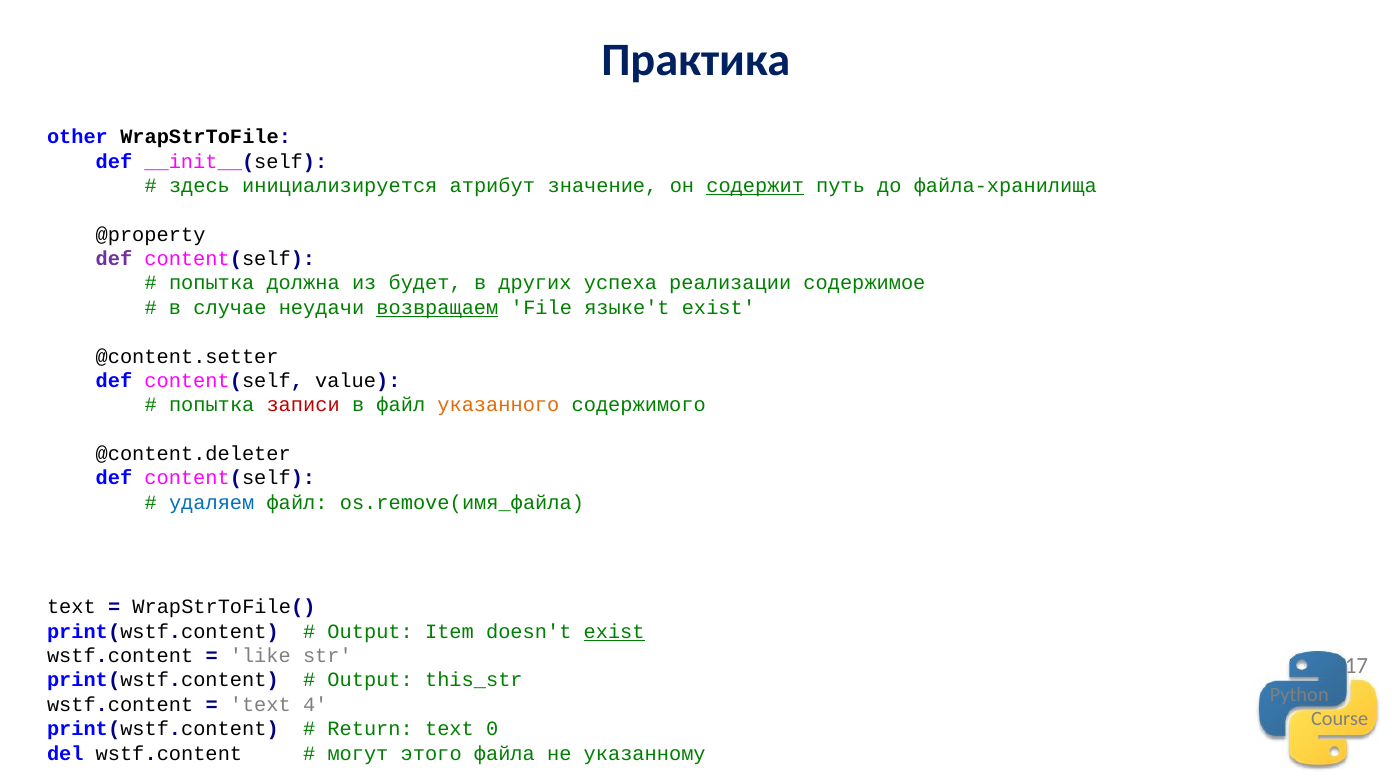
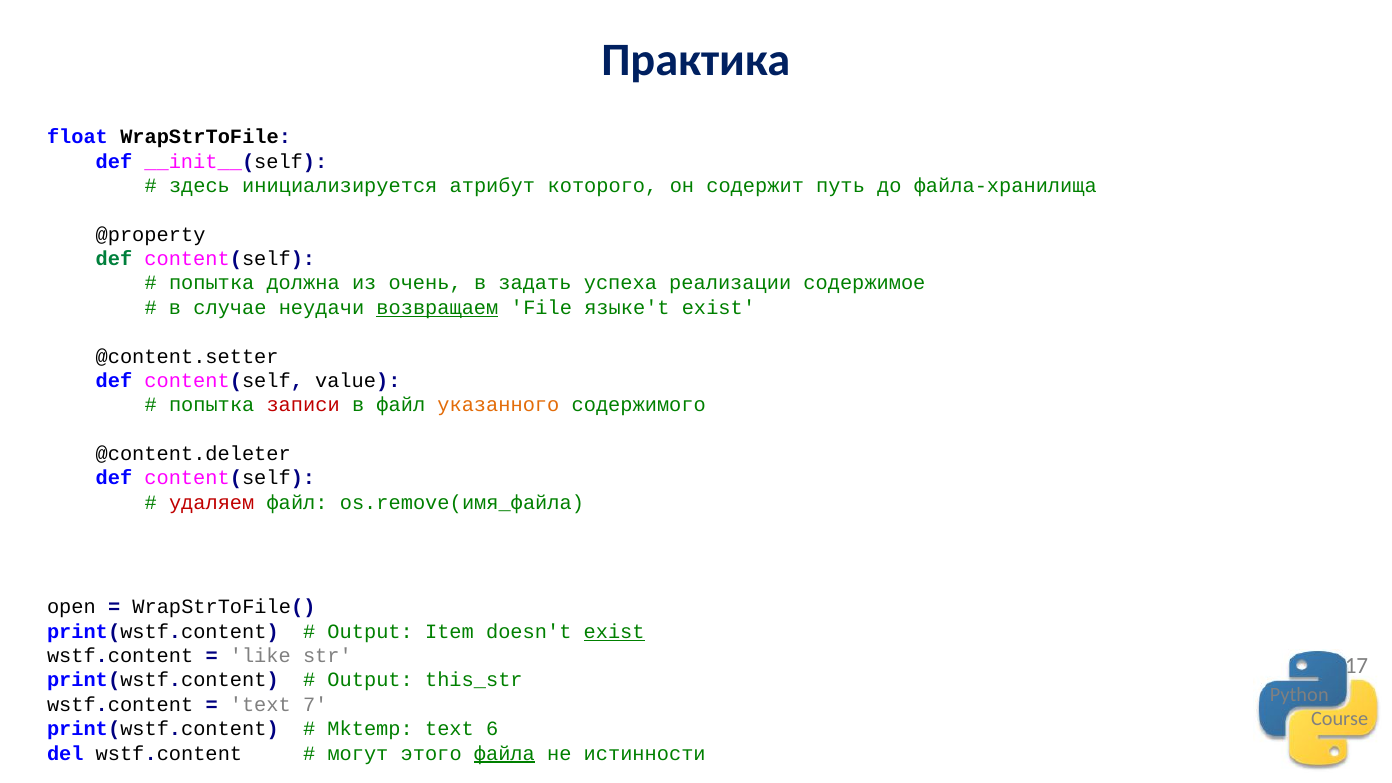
other: other -> float
значение: значение -> которого
содержит underline: present -> none
def at (114, 259) colour: purple -> green
будет: будет -> очень
других: других -> задать
удаляем colour: blue -> red
text at (71, 607): text -> open
4: 4 -> 7
Return: Return -> Mktemp
0: 0 -> 6
файла underline: none -> present
указанному: указанному -> истинности
